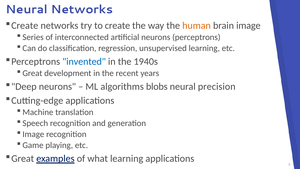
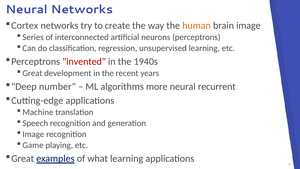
Create at (25, 26): Create -> Cortex
invented colour: blue -> red
Deep neurons: neurons -> number
blobs: blobs -> more
precision: precision -> recurrent
